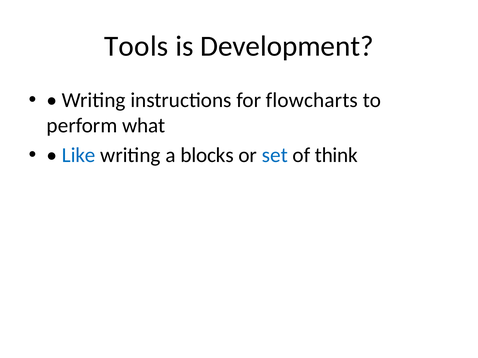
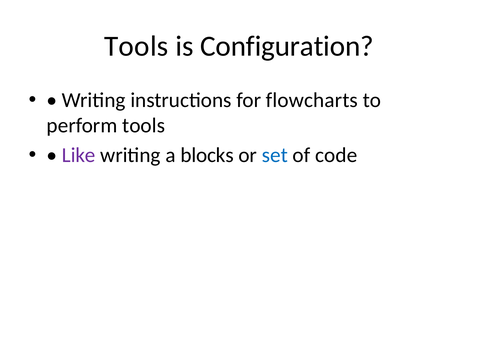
Development: Development -> Configuration
perform what: what -> tools
Like colour: blue -> purple
think: think -> code
